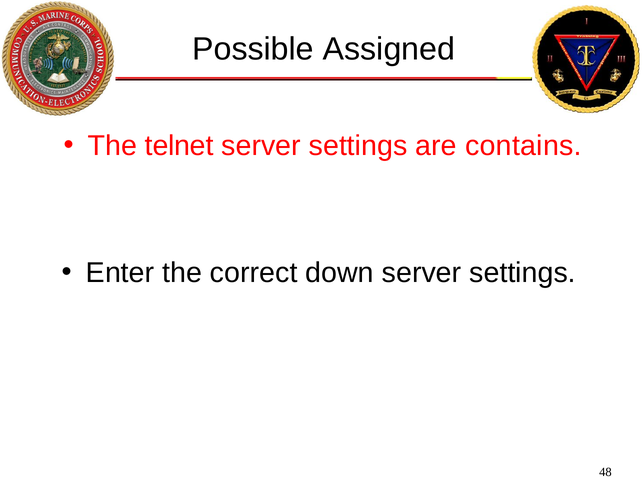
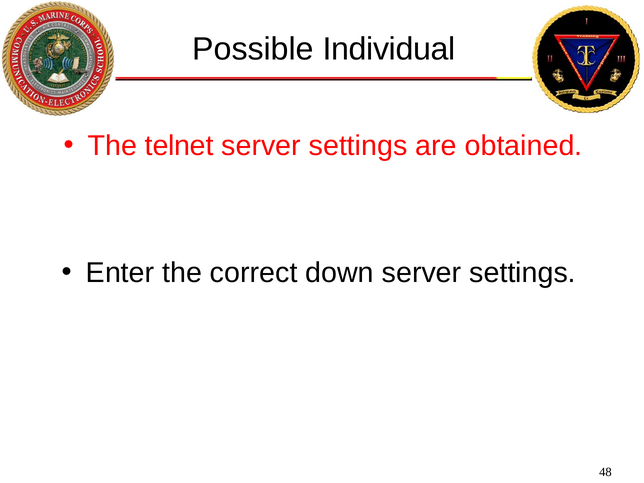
Assigned: Assigned -> Individual
contains: contains -> obtained
